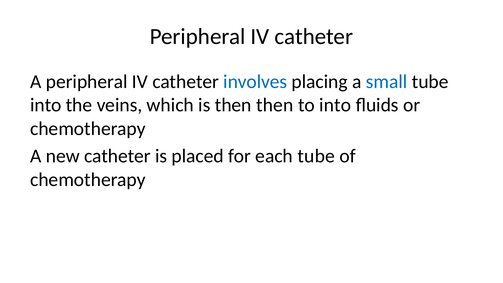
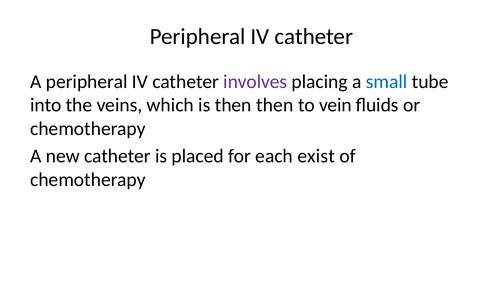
involves colour: blue -> purple
to into: into -> vein
each tube: tube -> exist
